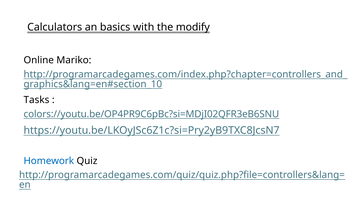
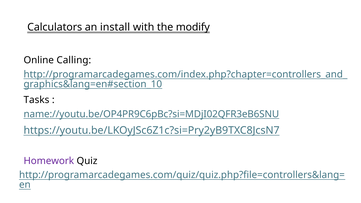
basics: basics -> install
Mariko: Mariko -> Calling
colors://youtu.be/OP4PR9C6pBc?si=MDjI02QFR3eB6SNU: colors://youtu.be/OP4PR9C6pBc?si=MDjI02QFR3eB6SNU -> name://youtu.be/OP4PR9C6pBc?si=MDjI02QFR3eB6SNU
Homework colour: blue -> purple
